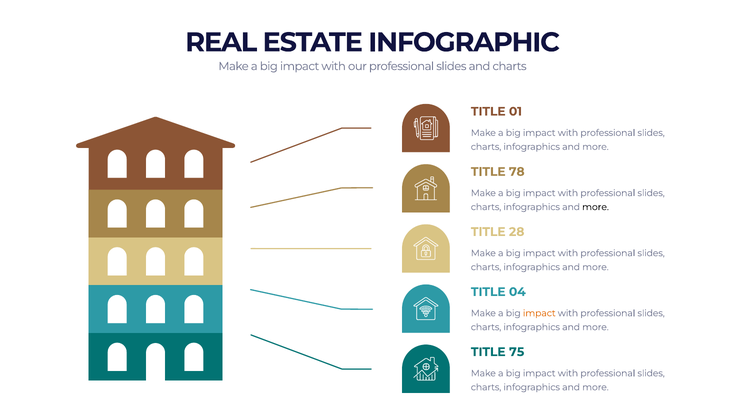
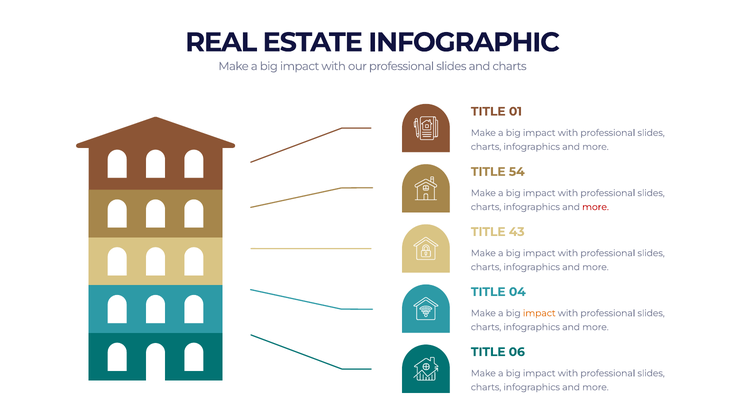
78: 78 -> 54
more at (596, 207) colour: black -> red
28: 28 -> 43
75: 75 -> 06
